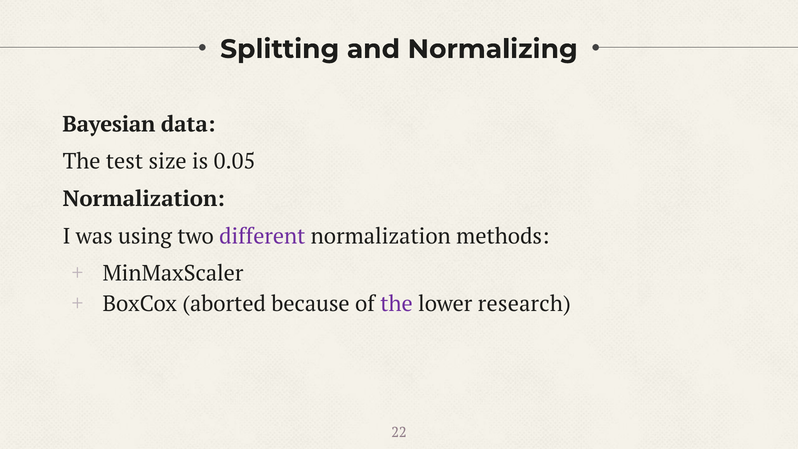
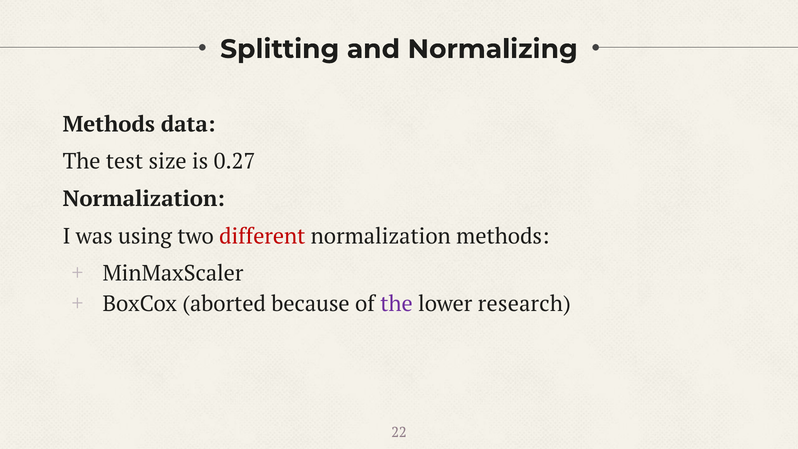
Bayesian at (109, 124): Bayesian -> Methods
0.05: 0.05 -> 0.27
different colour: purple -> red
